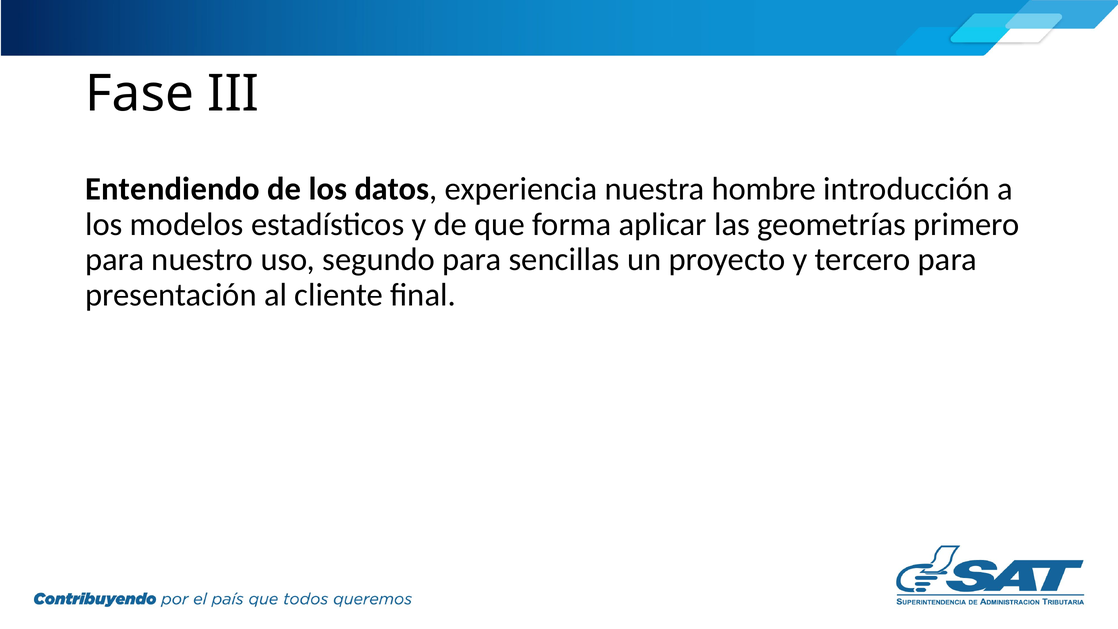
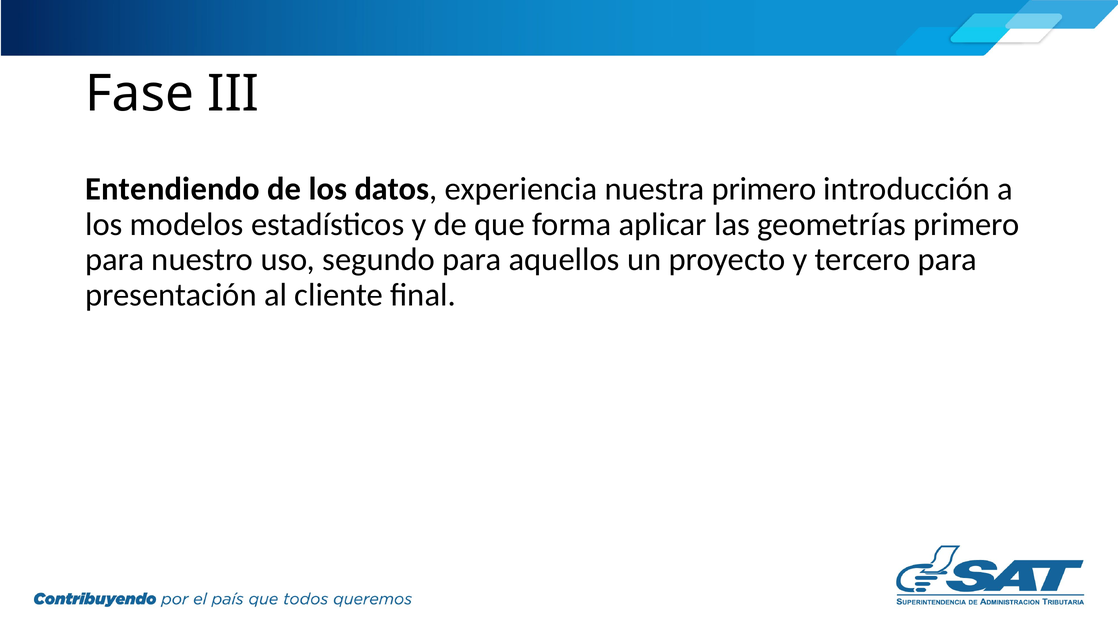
nuestra hombre: hombre -> primero
sencillas: sencillas -> aquellos
